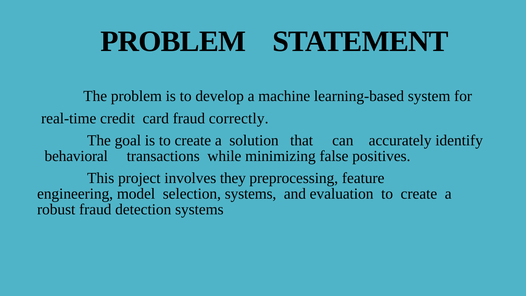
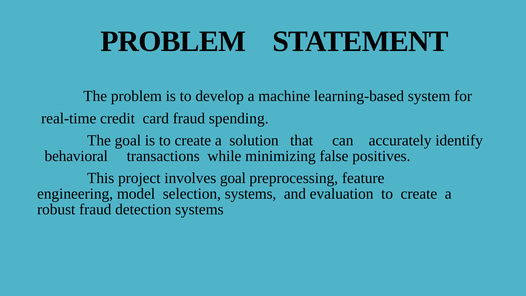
correctly: correctly -> spending
involves they: they -> goal
